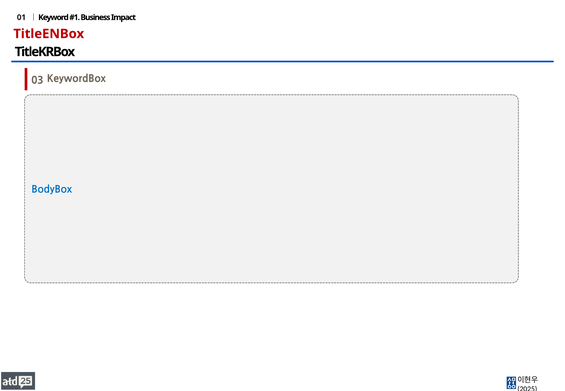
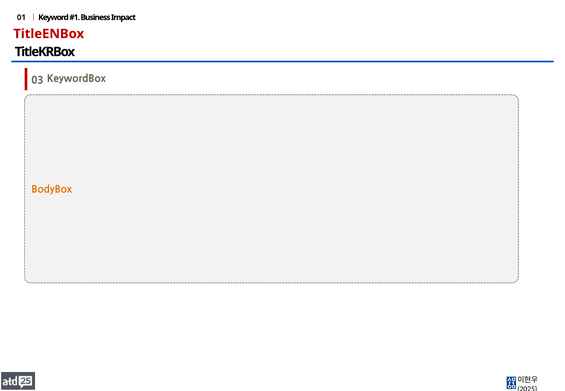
BodyBox colour: blue -> orange
